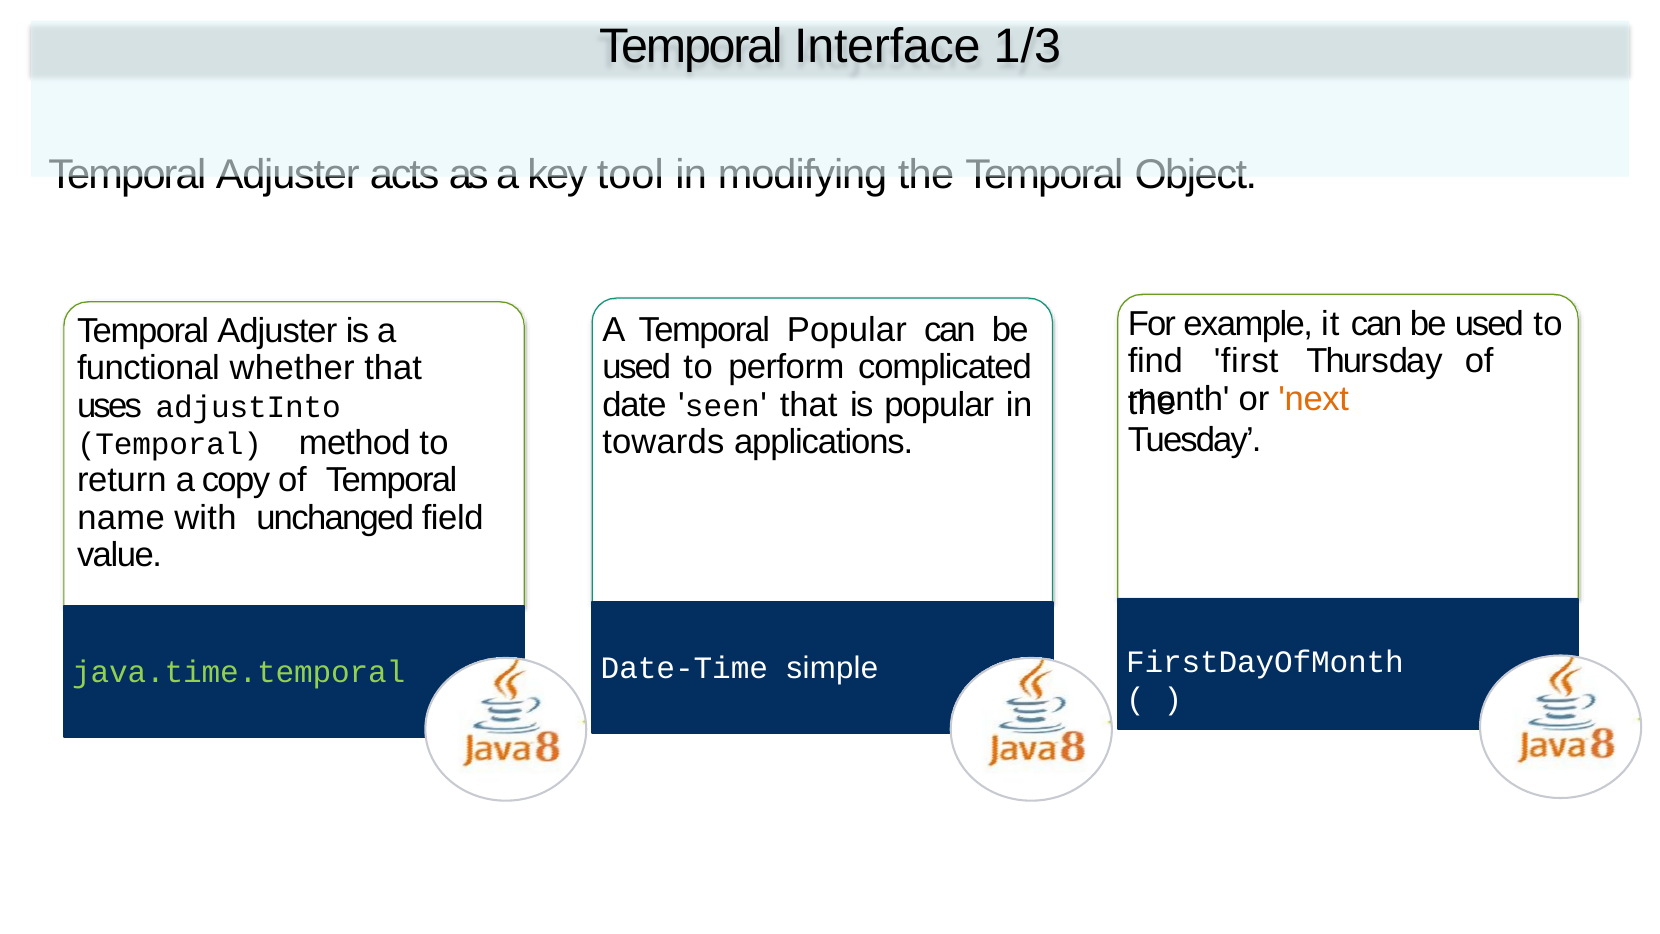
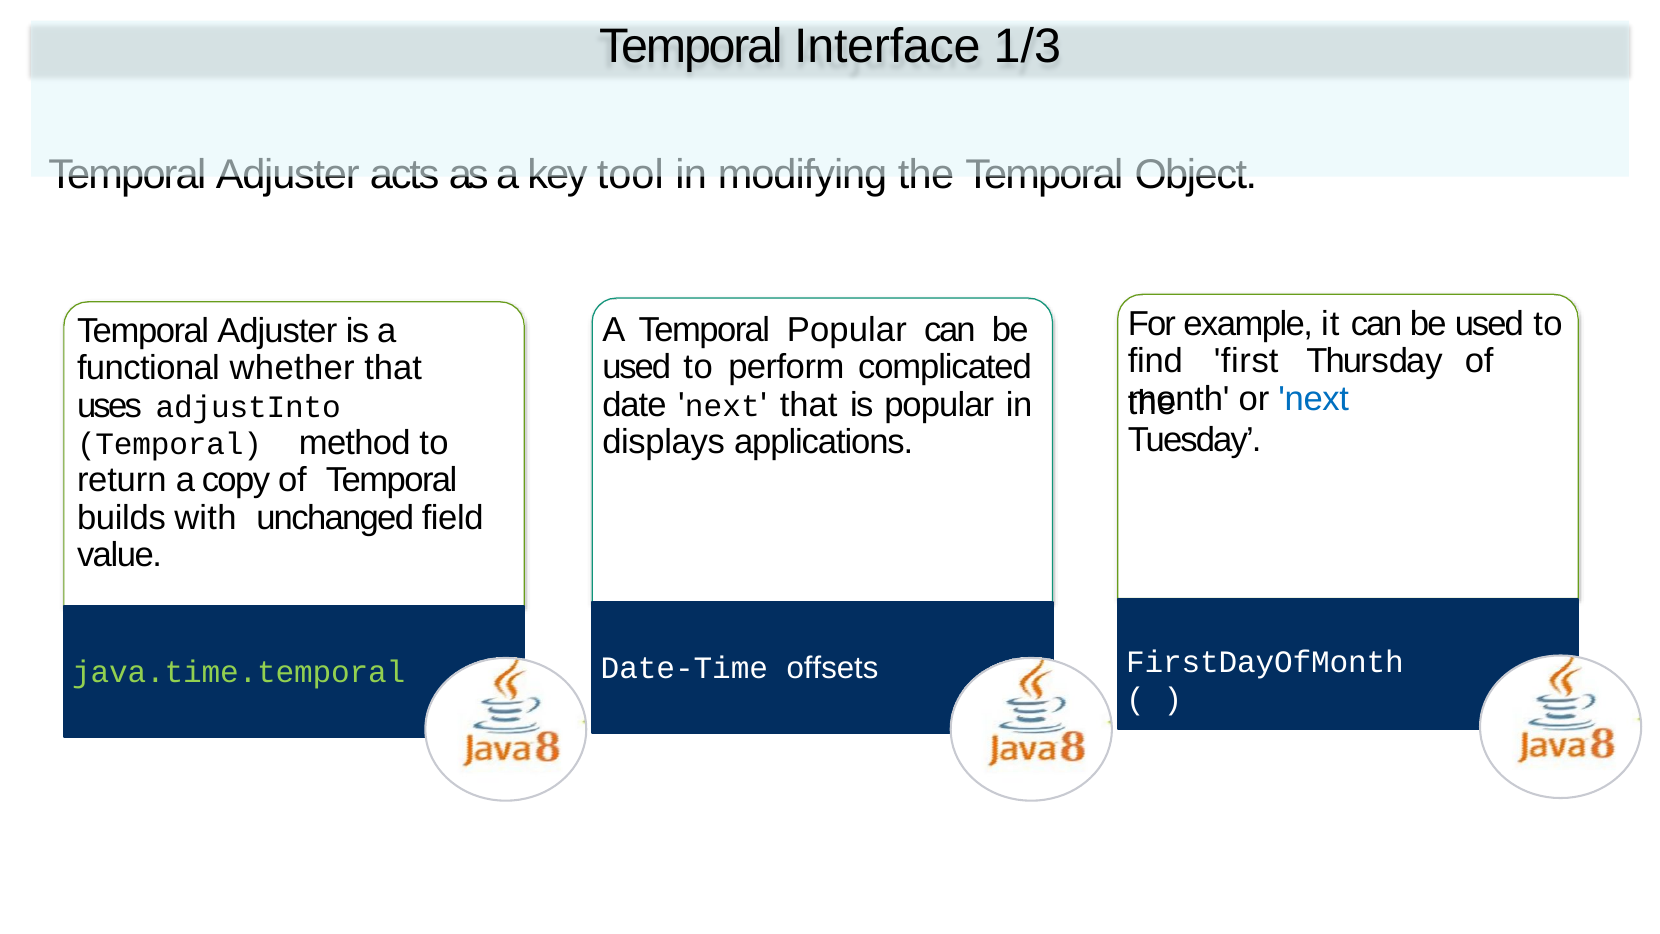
next at (1314, 399) colour: orange -> blue
seen at (722, 406): seen -> next
towards: towards -> displays
name: name -> builds
simple: simple -> offsets
